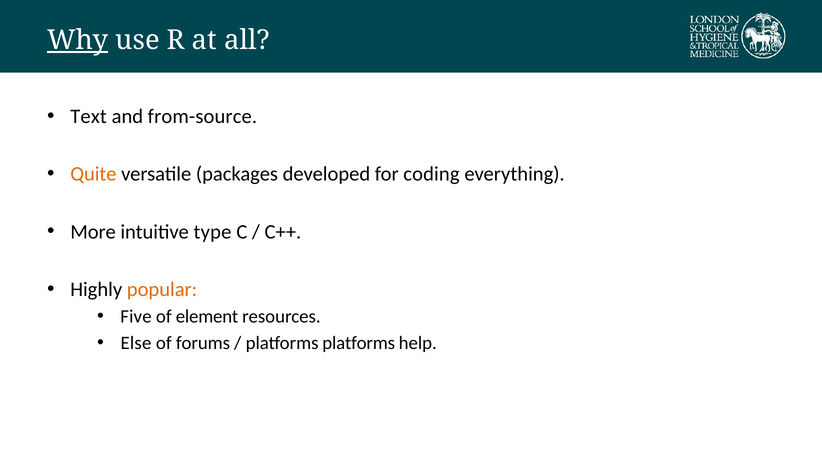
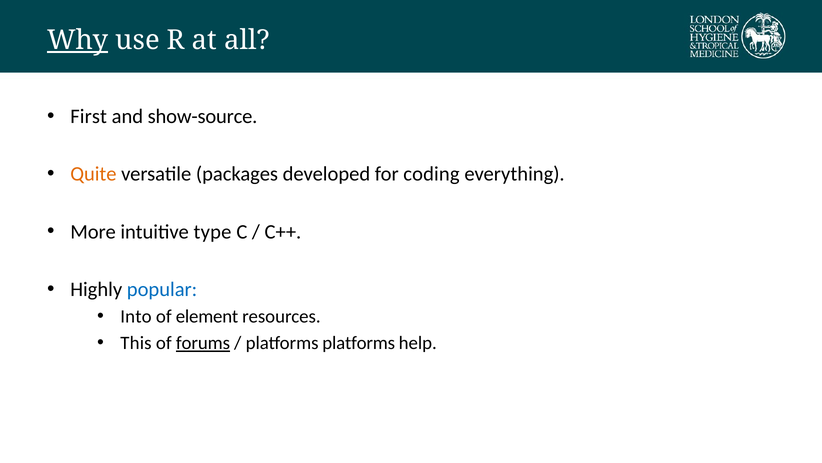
Text: Text -> First
from-source: from-source -> show-source
popular colour: orange -> blue
Five: Five -> Into
Else: Else -> This
forums underline: none -> present
